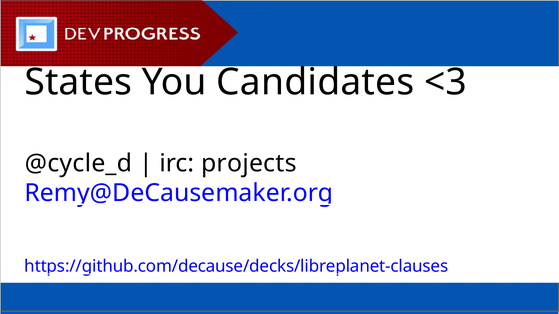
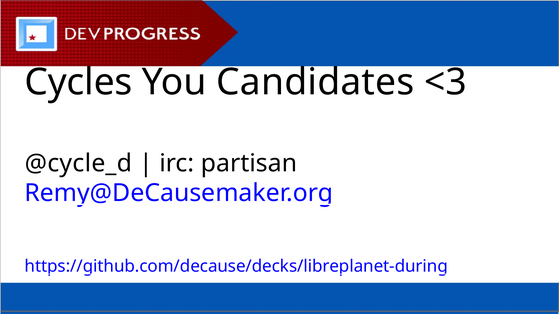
States: States -> Cycles
projects: projects -> partisan
https://github.com/decause/decks/libreplanet-clauses: https://github.com/decause/decks/libreplanet-clauses -> https://github.com/decause/decks/libreplanet-during
